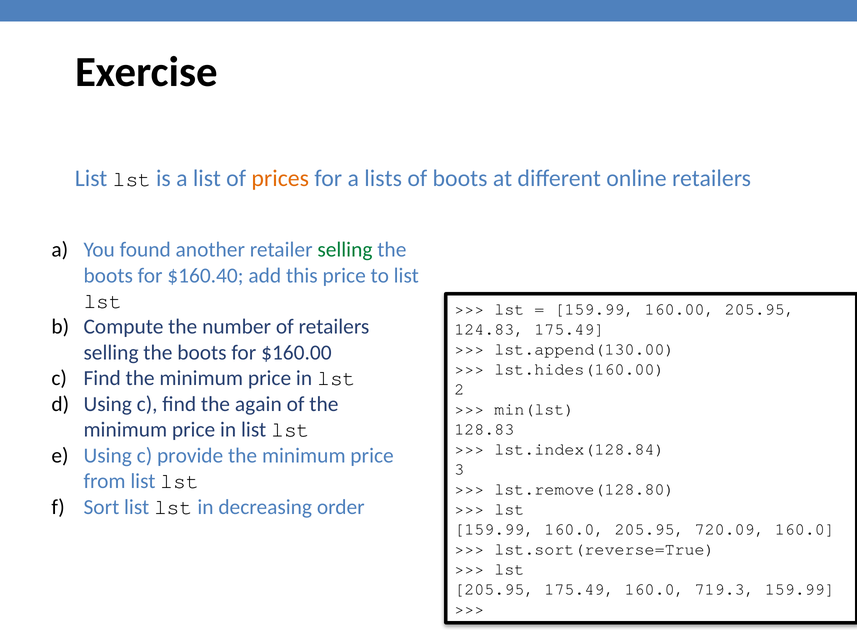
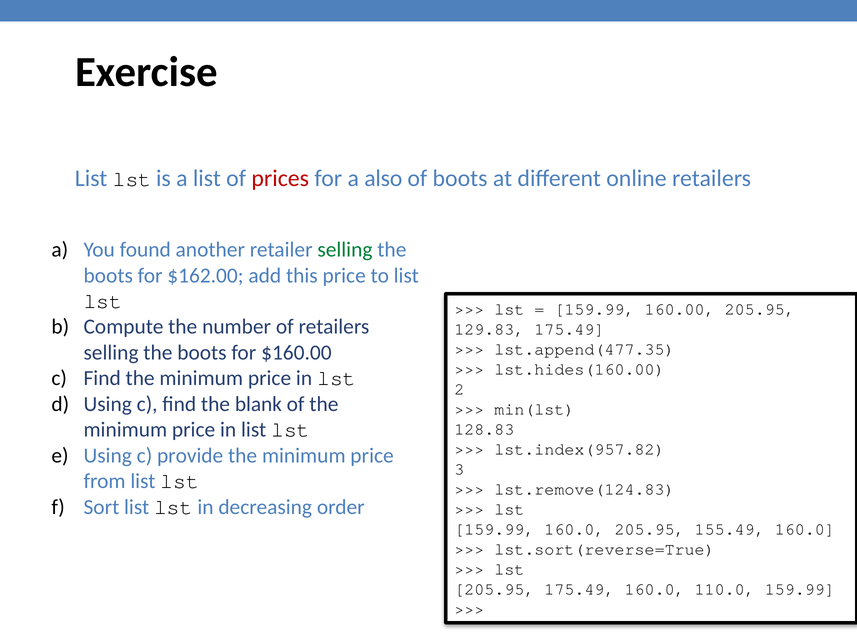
prices colour: orange -> red
lists: lists -> also
$160.40: $160.40 -> $162.00
124.83: 124.83 -> 129.83
lst.append(130.00: lst.append(130.00 -> lst.append(477.35
again: again -> blank
lst.index(128.84: lst.index(128.84 -> lst.index(957.82
lst.remove(128.80: lst.remove(128.80 -> lst.remove(124.83
720.09: 720.09 -> 155.49
719.3: 719.3 -> 110.0
